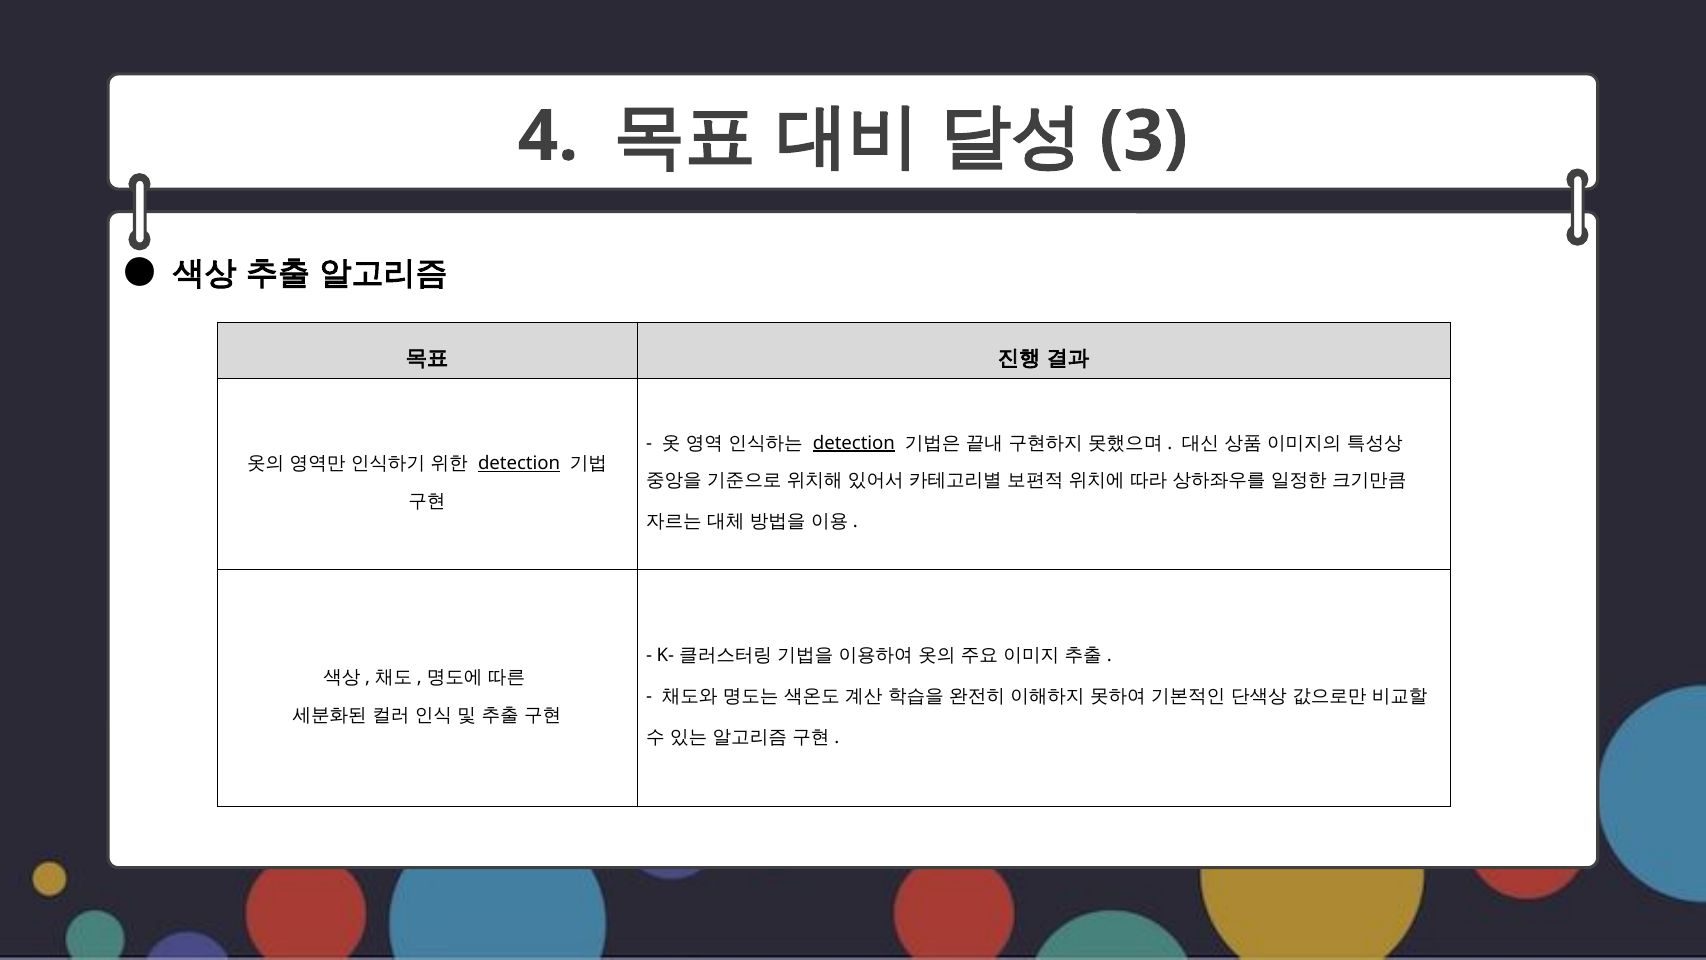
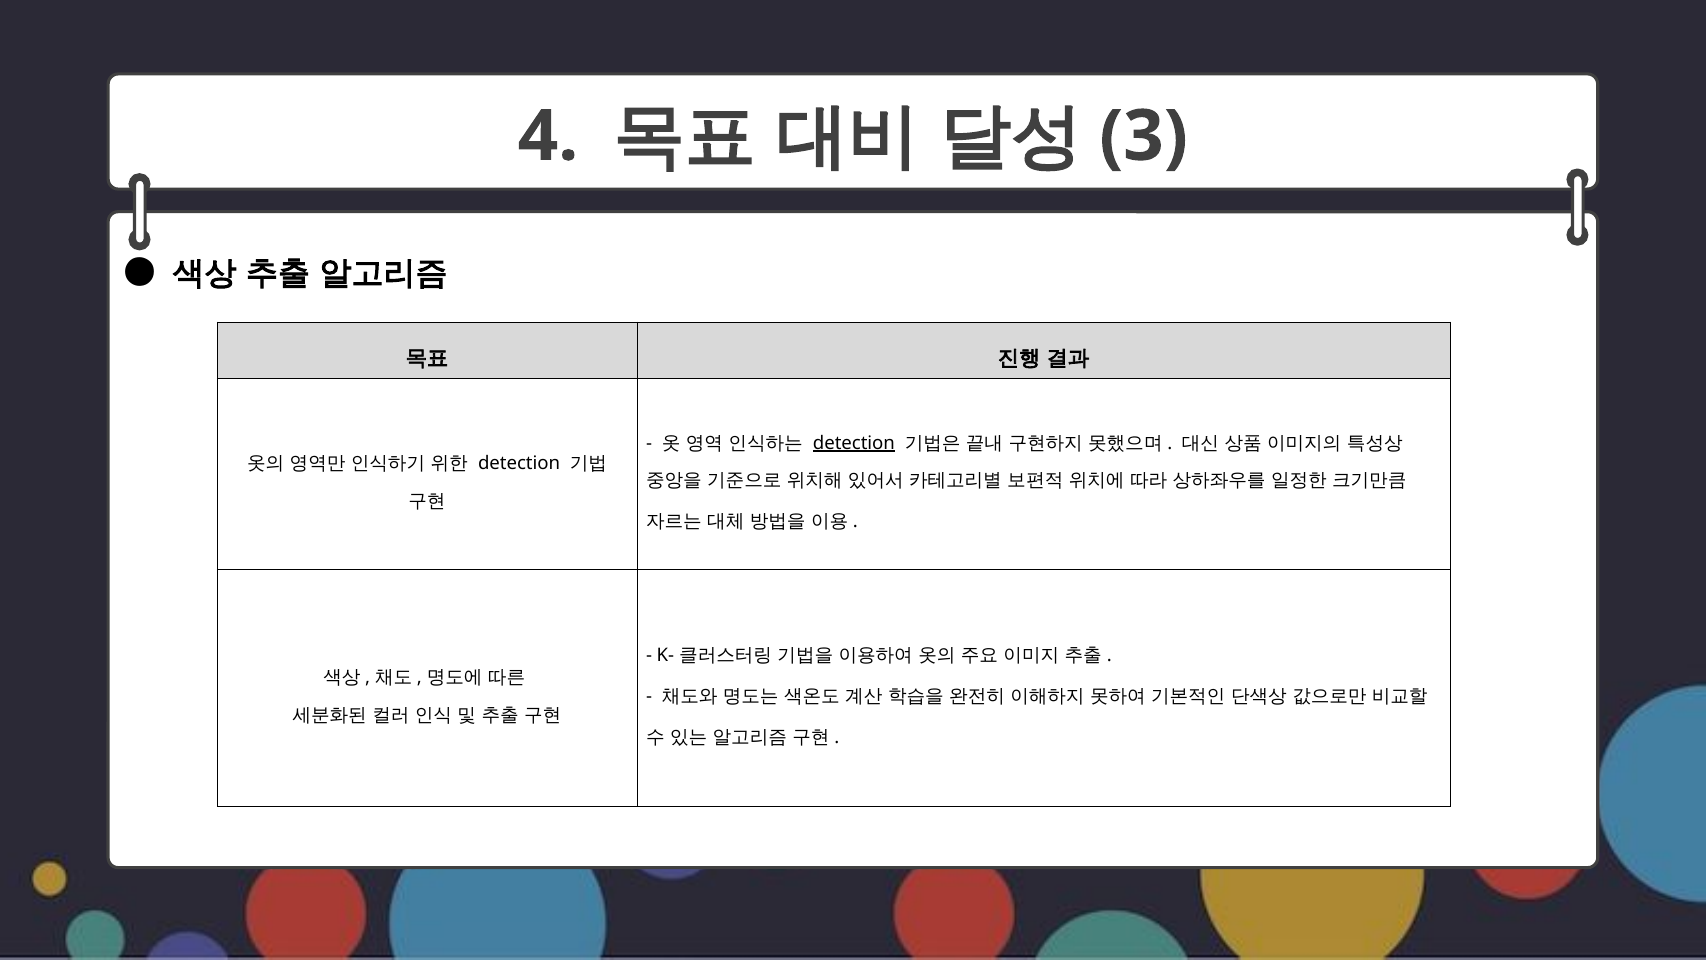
detection at (519, 463) underline: present -> none
